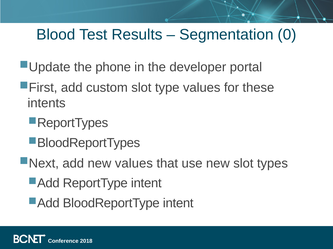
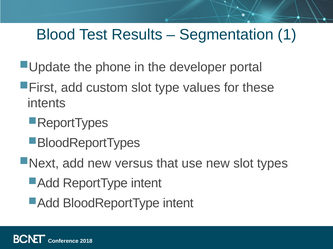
0: 0 -> 1
new values: values -> versus
